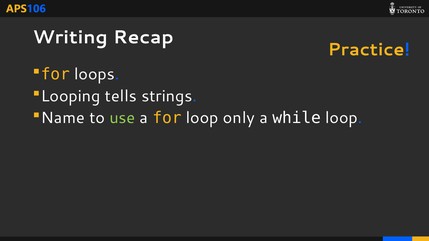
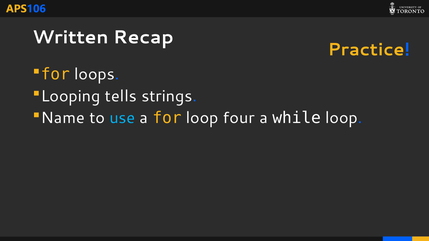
Writing: Writing -> Written
use colour: light green -> light blue
only: only -> four
